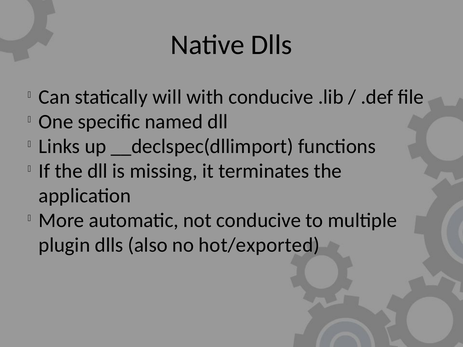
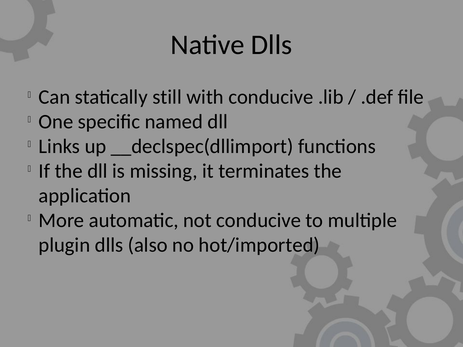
will: will -> still
hot/exported: hot/exported -> hot/imported
